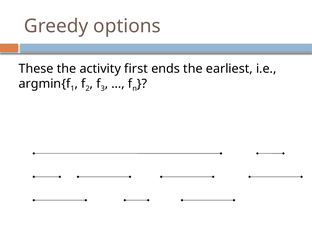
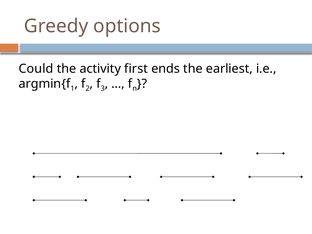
These: These -> Could
